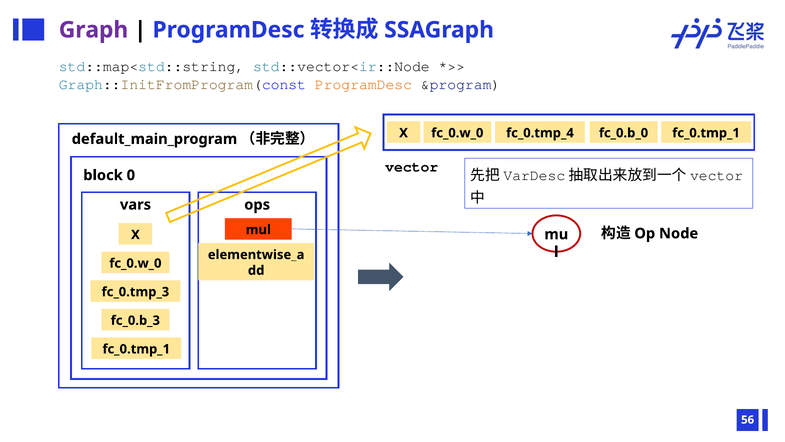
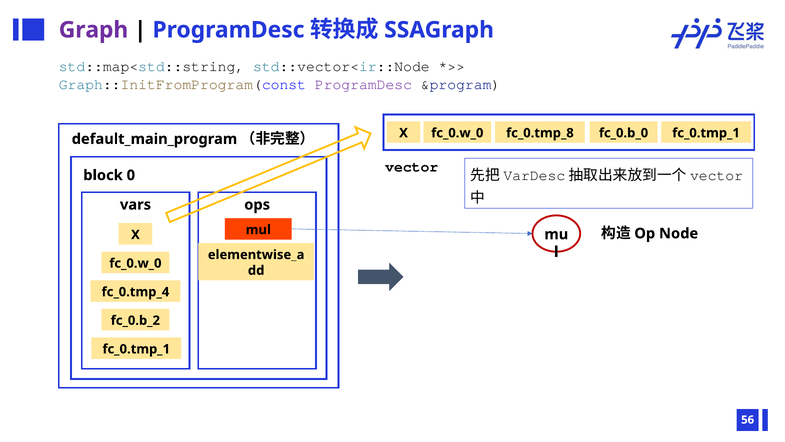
ProgramDesc at (363, 84) colour: orange -> purple
fc_0.tmp_4: fc_0.tmp_4 -> fc_0.tmp_8
fc_0.tmp_3: fc_0.tmp_3 -> fc_0.tmp_4
fc_0.b_3: fc_0.b_3 -> fc_0.b_2
